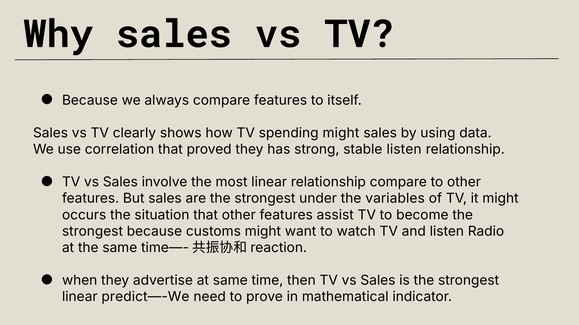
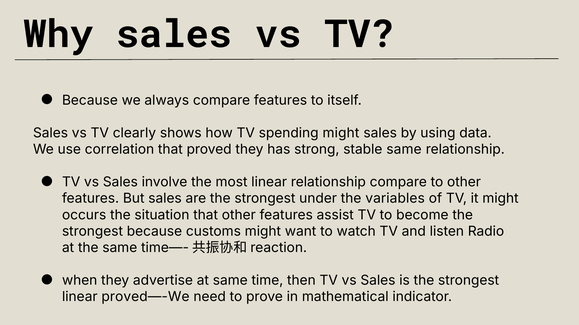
stable listen: listen -> same
predict—-We: predict—-We -> proved—-We
